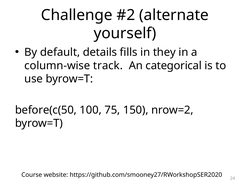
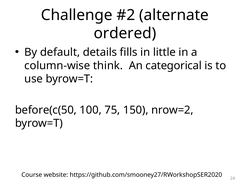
yourself: yourself -> ordered
they: they -> little
track: track -> think
